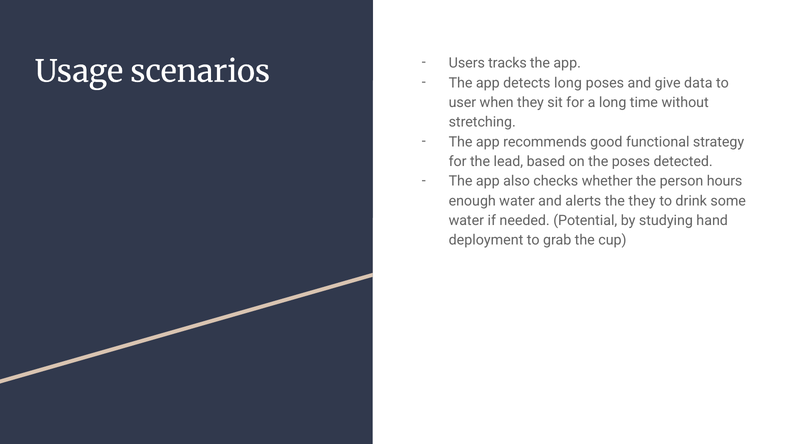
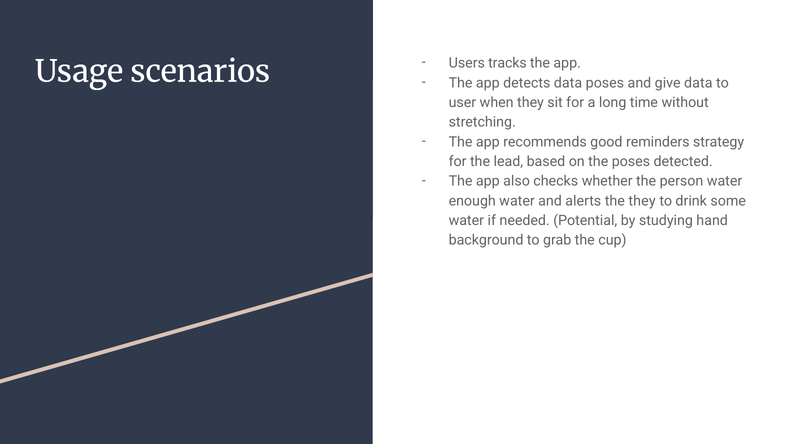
detects long: long -> data
functional: functional -> reminders
person hours: hours -> water
deployment: deployment -> background
